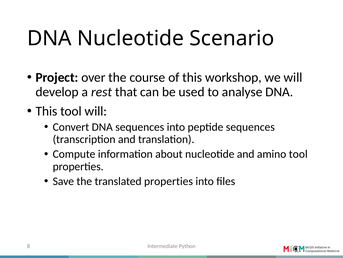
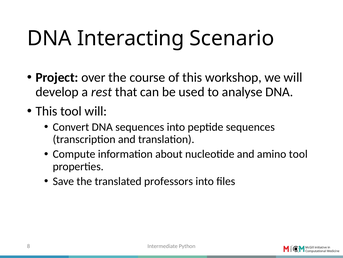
DNA Nucleotide: Nucleotide -> Interacting
translated properties: properties -> professors
